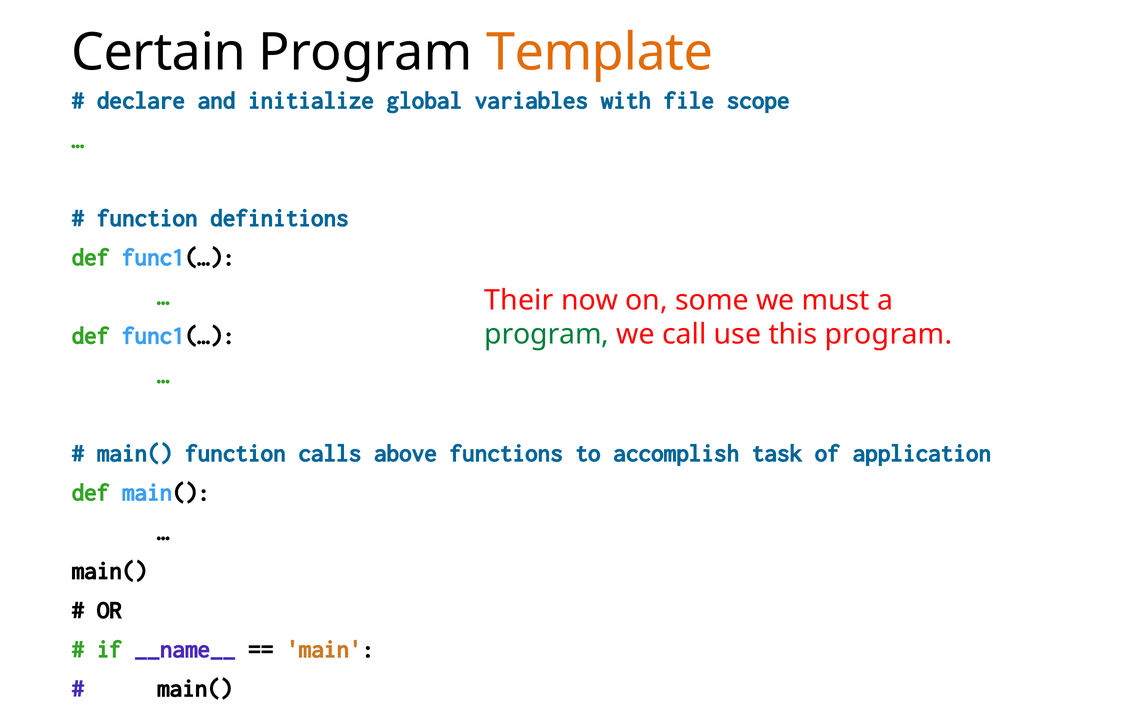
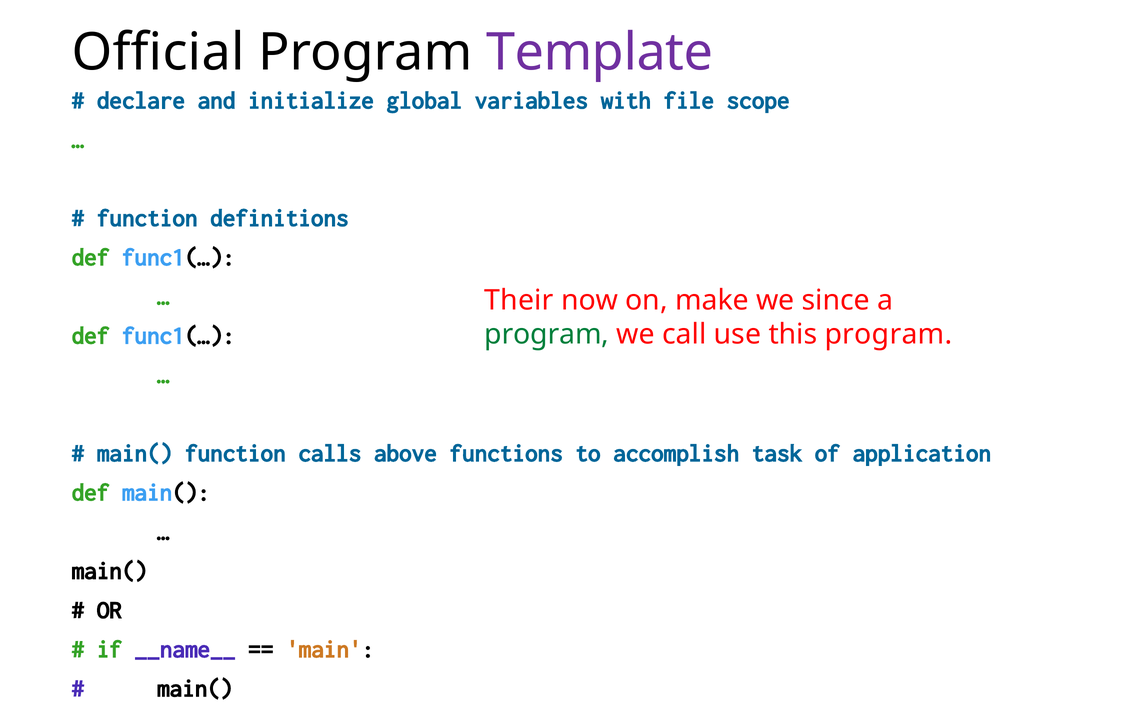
Certain: Certain -> Official
Template colour: orange -> purple
some: some -> make
must: must -> since
